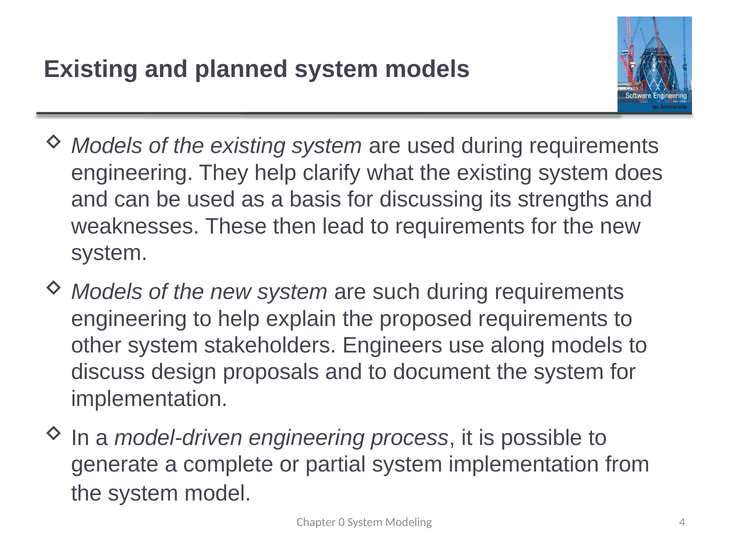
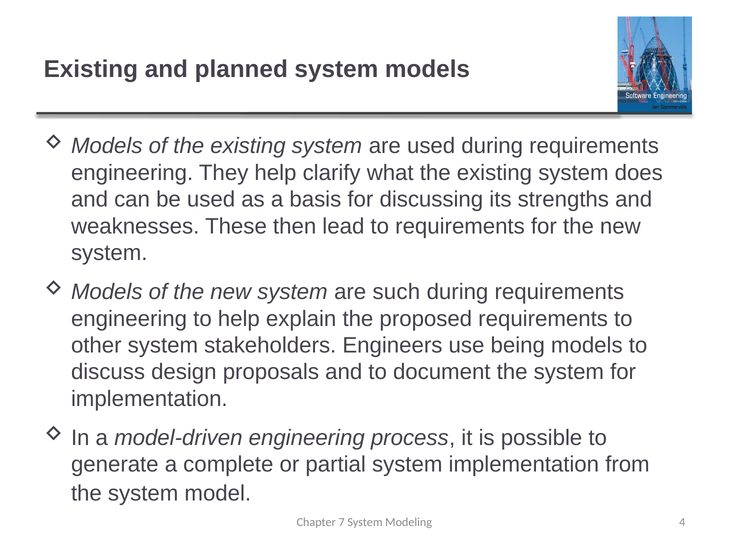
along: along -> being
0: 0 -> 7
